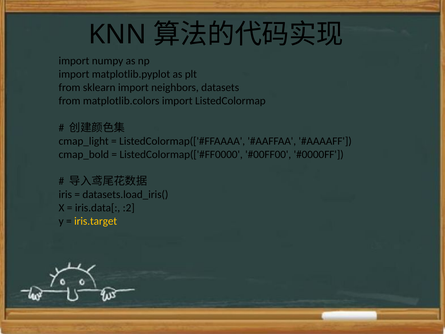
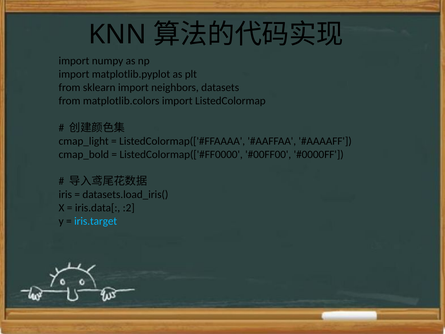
iris.target colour: yellow -> light blue
